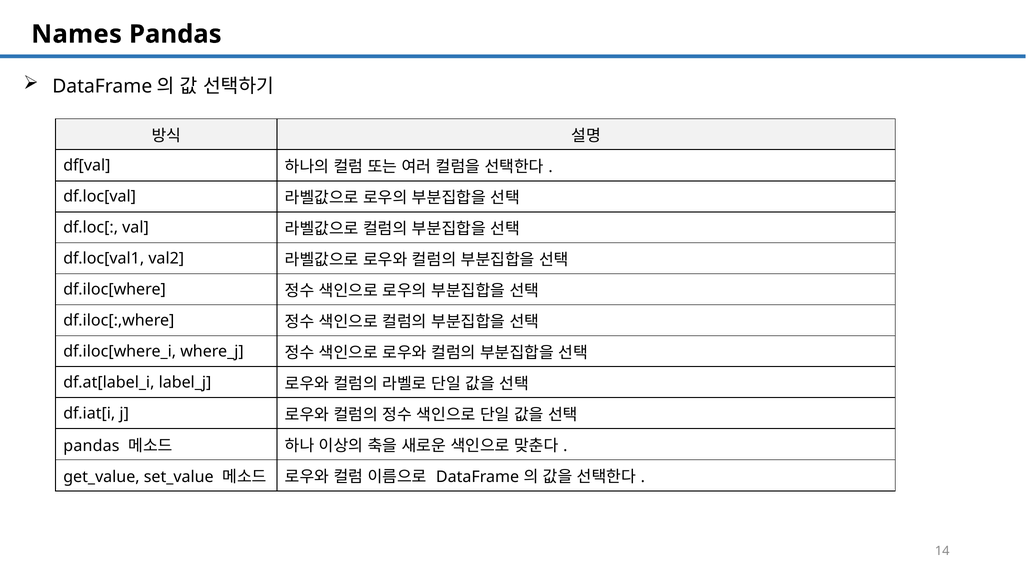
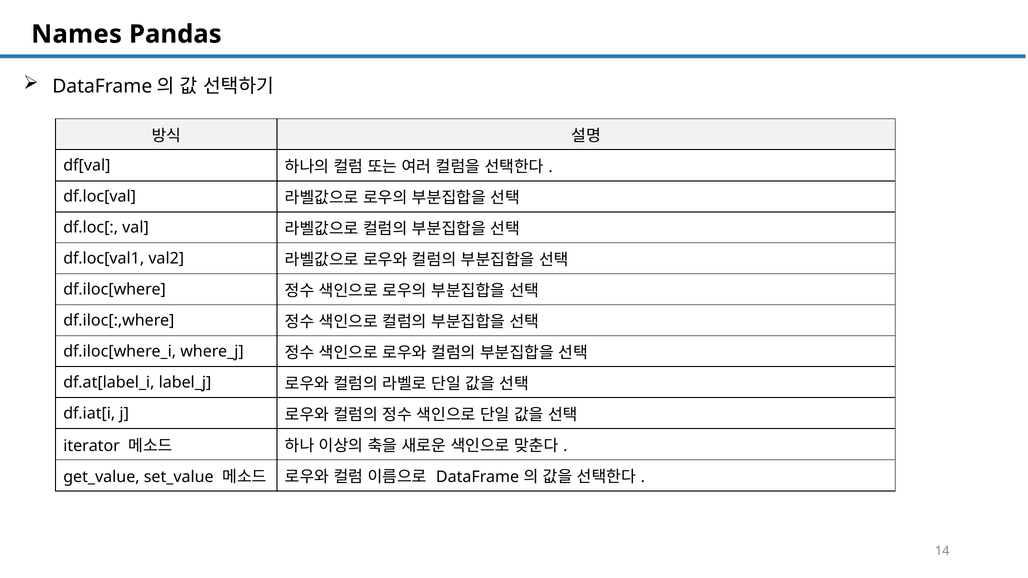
pandas at (91, 446): pandas -> iterator
